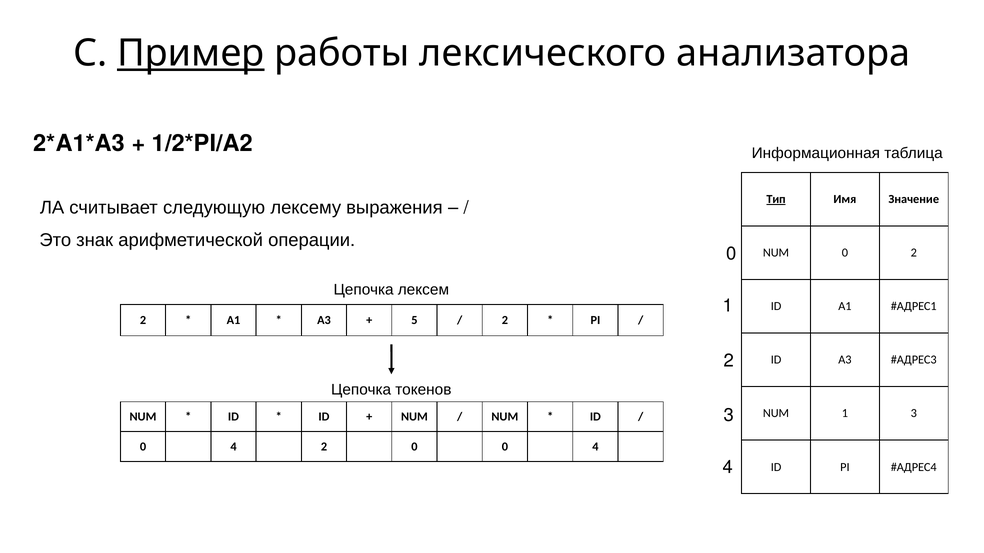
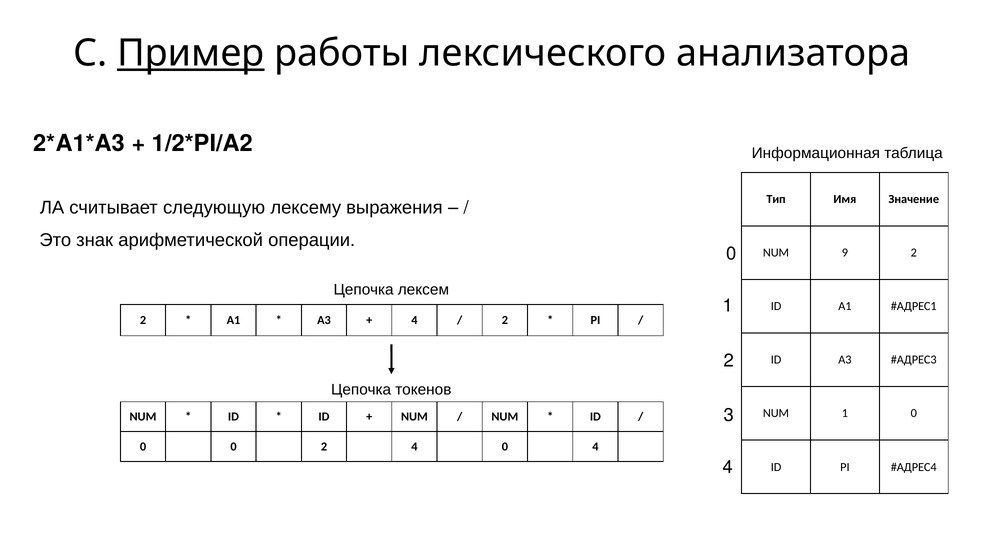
Тип underline: present -> none
NUM 0: 0 -> 9
5 at (414, 320): 5 -> 4
1 3: 3 -> 0
4 at (234, 447): 4 -> 0
2 0: 0 -> 4
